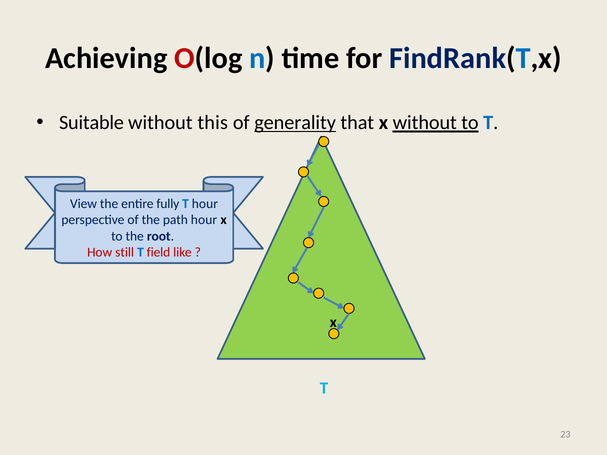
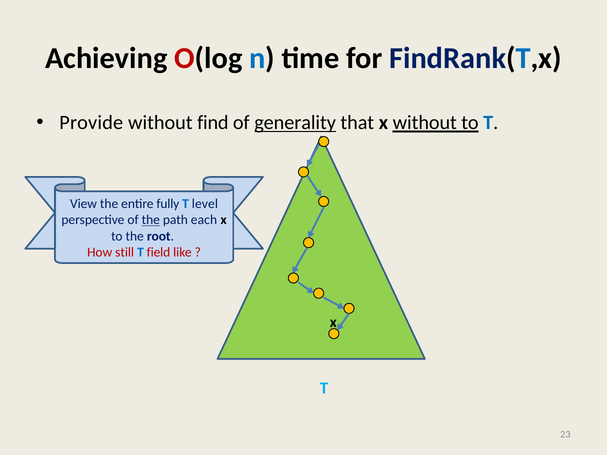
Suitable: Suitable -> Provide
this: this -> find
T hour: hour -> level
the at (151, 220) underline: none -> present
path hour: hour -> each
